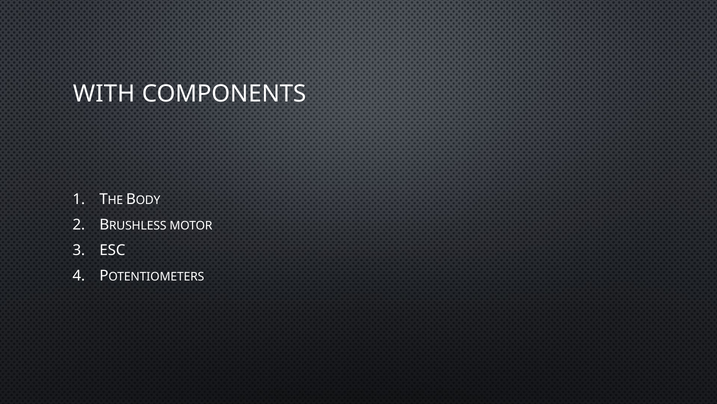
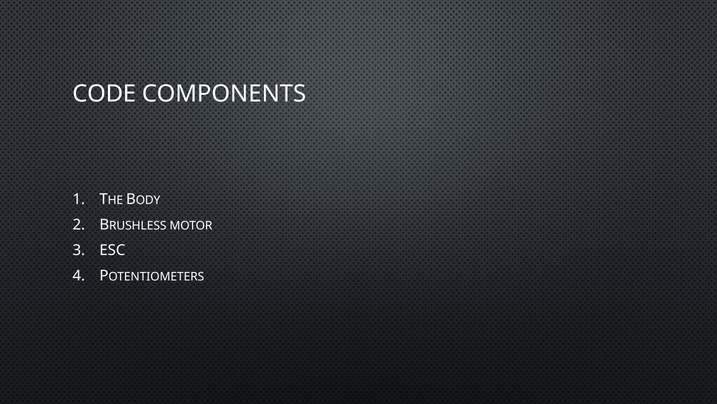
WITH: WITH -> CODE
